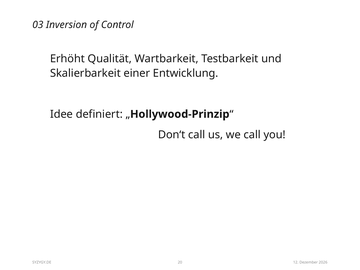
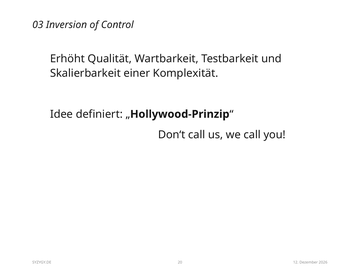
Entwicklung: Entwicklung -> Komplexität
